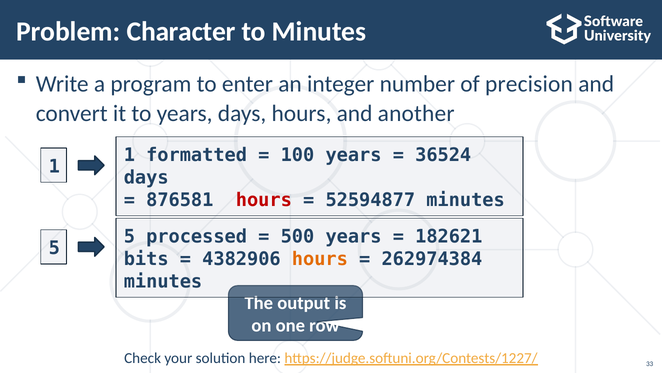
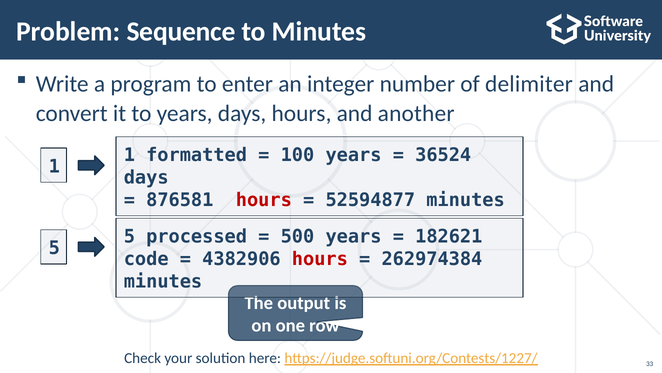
Character: Character -> Sequence
precision: precision -> delimiter
bits: bits -> code
hours at (320, 259) colour: orange -> red
